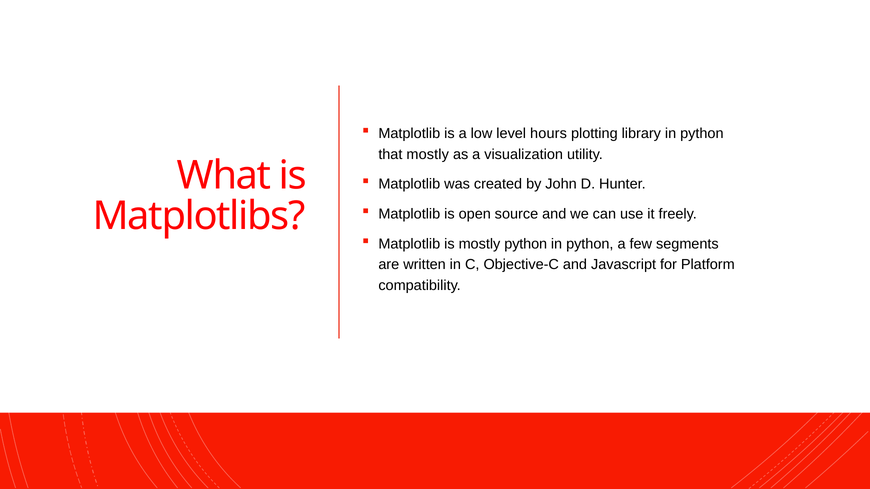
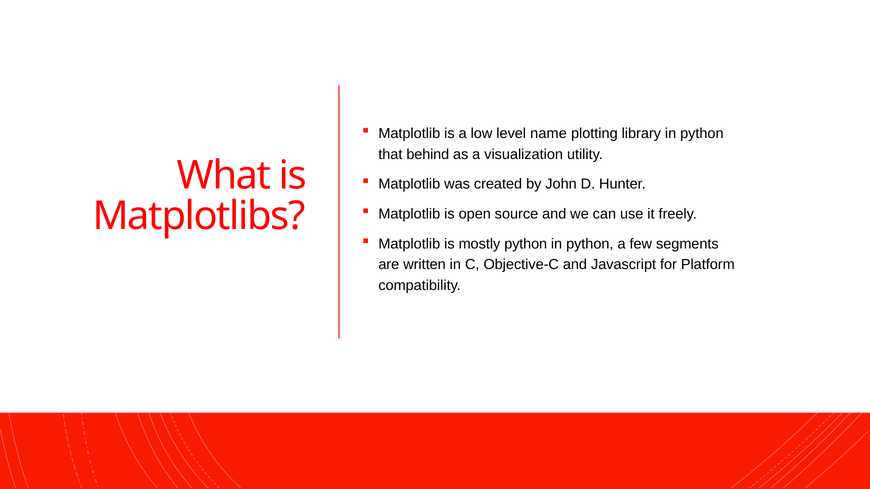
hours: hours -> name
that mostly: mostly -> behind
